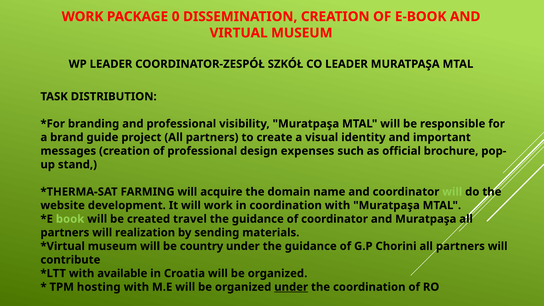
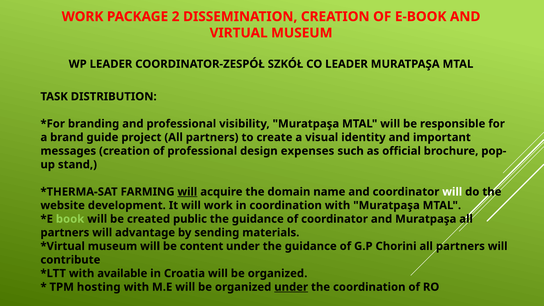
0: 0 -> 2
will at (187, 192) underline: none -> present
will at (452, 192) colour: light green -> white
travel: travel -> public
realization: realization -> advantage
country: country -> content
